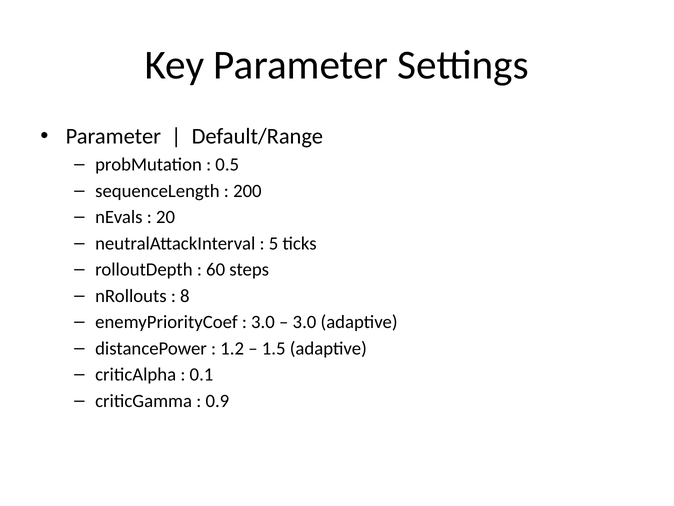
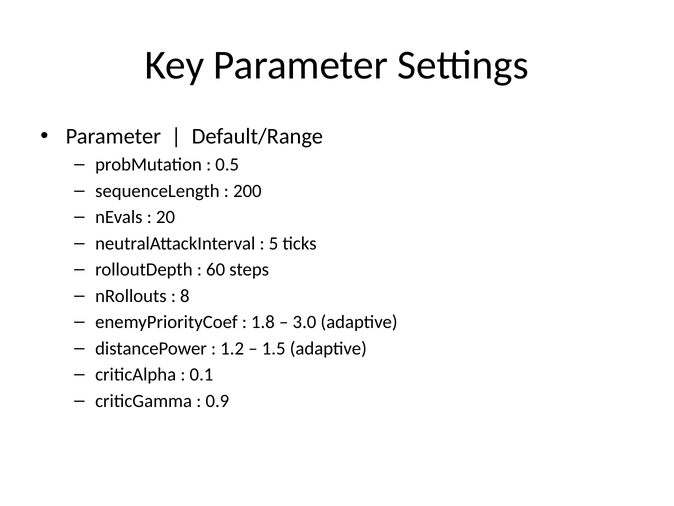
3.0 at (263, 322): 3.0 -> 1.8
